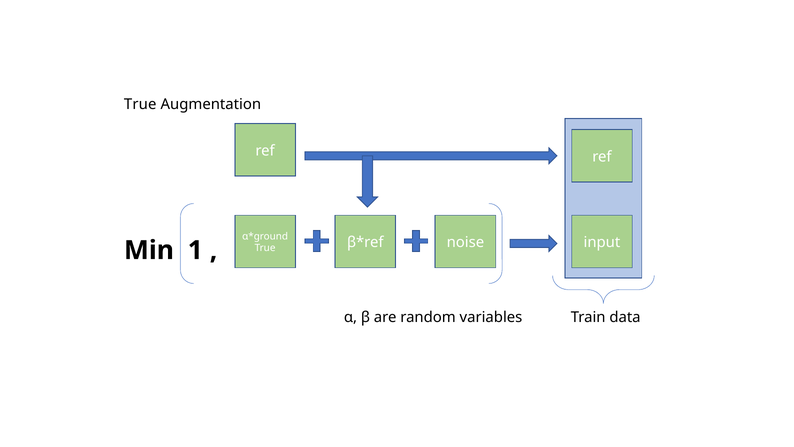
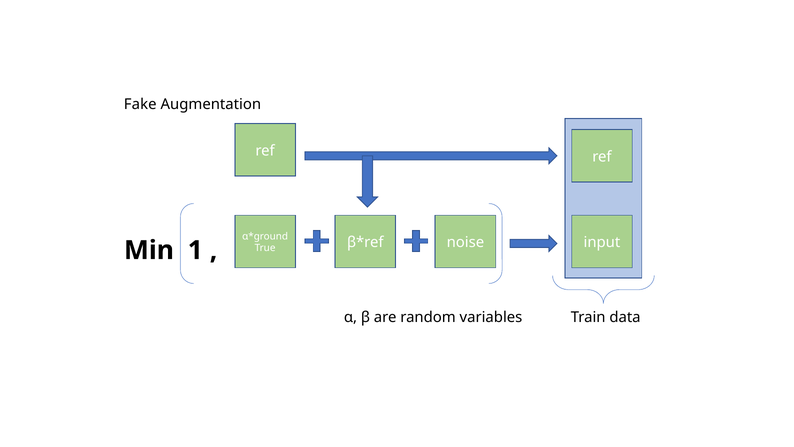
True at (140, 104): True -> Fake
